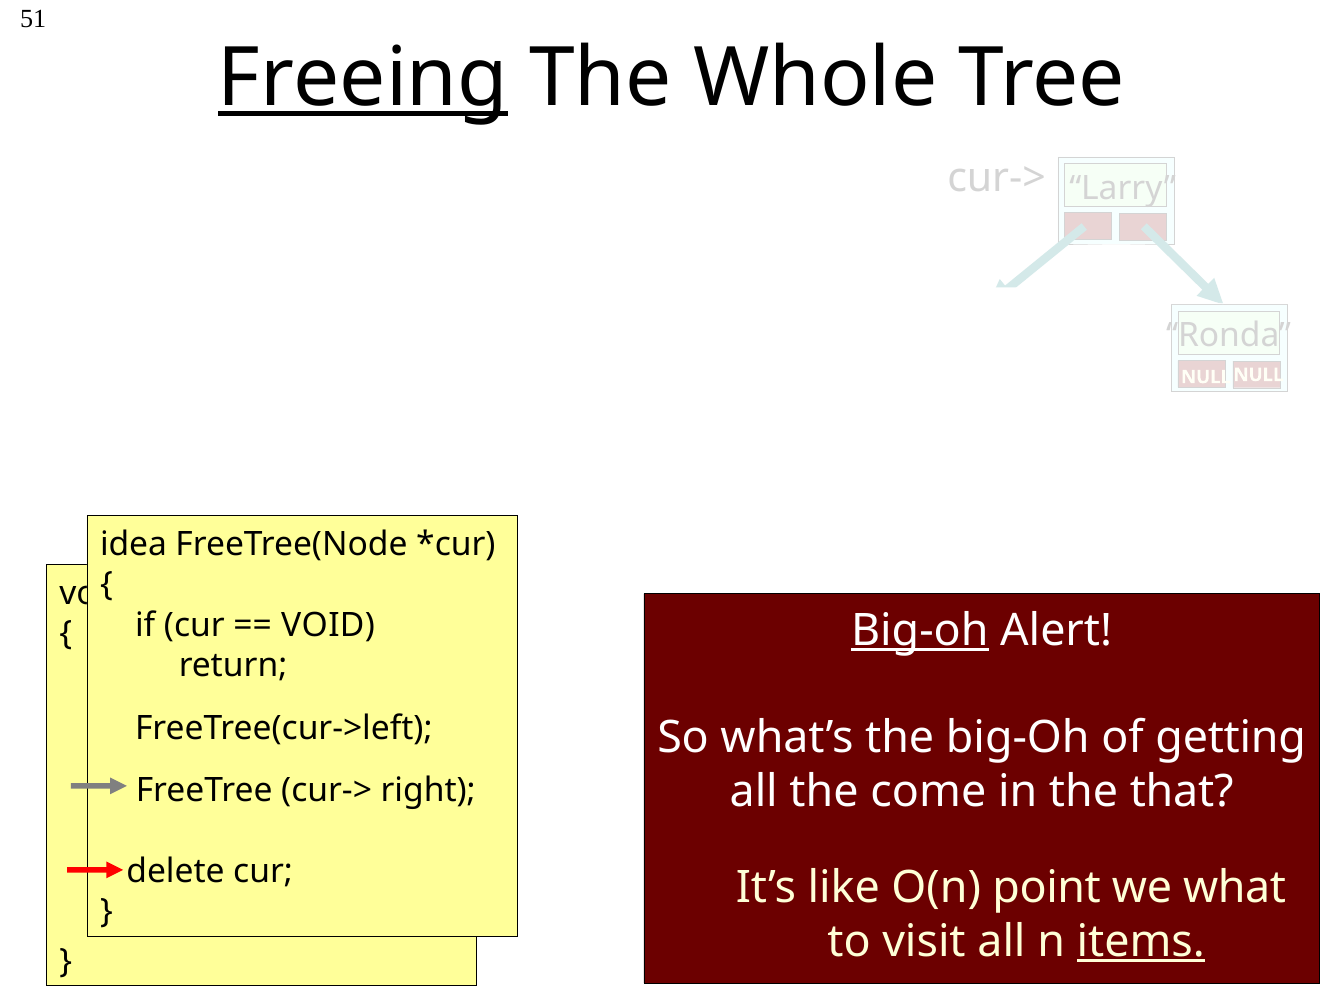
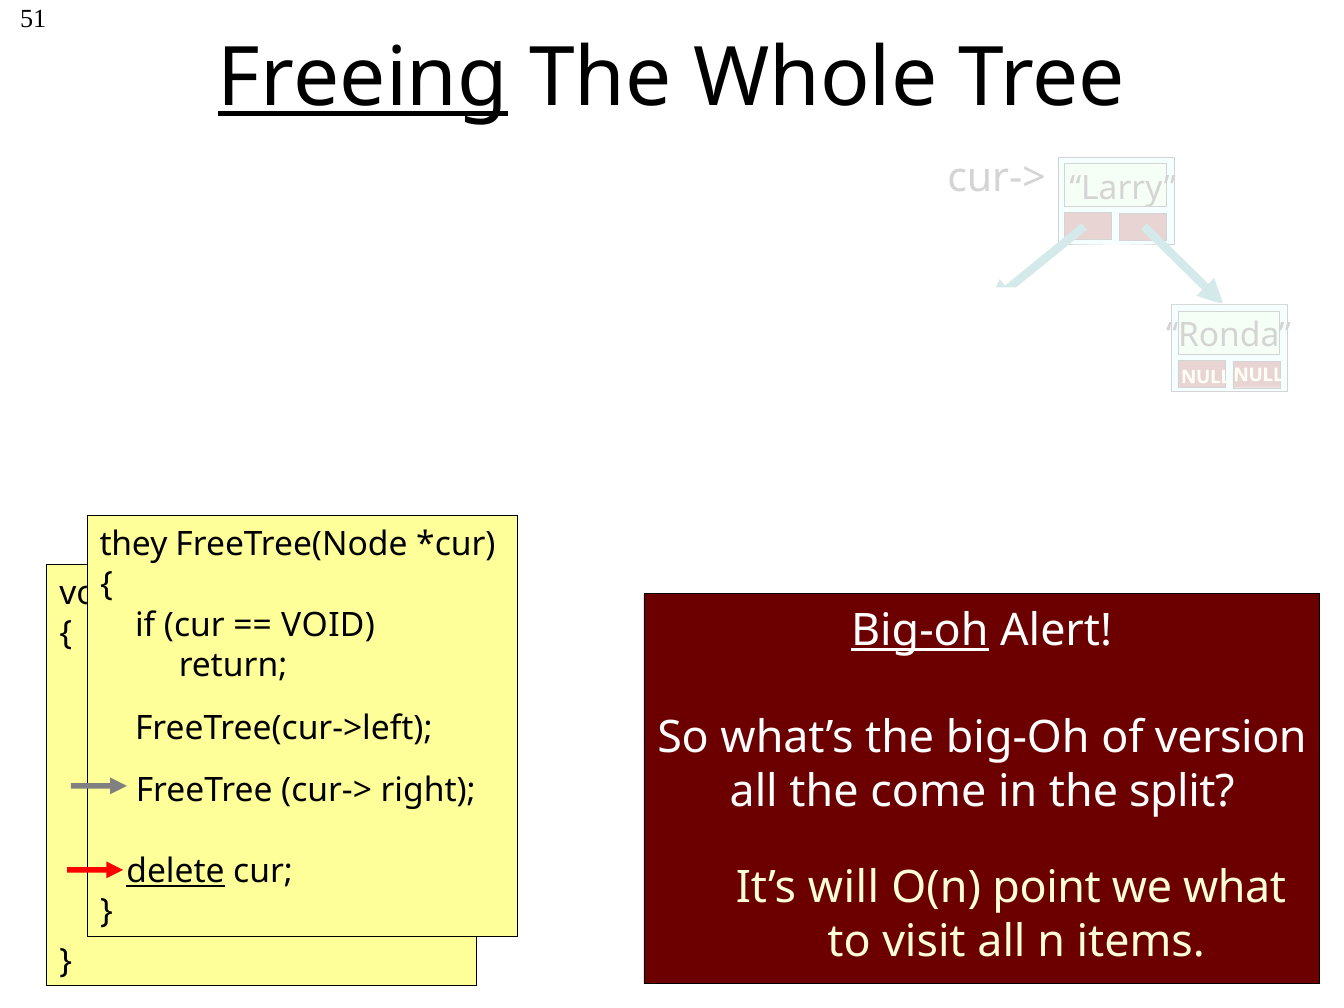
idea: idea -> they
getting: getting -> version
that: that -> split
delete at (175, 871) underline: none -> present
like: like -> will
items underline: present -> none
